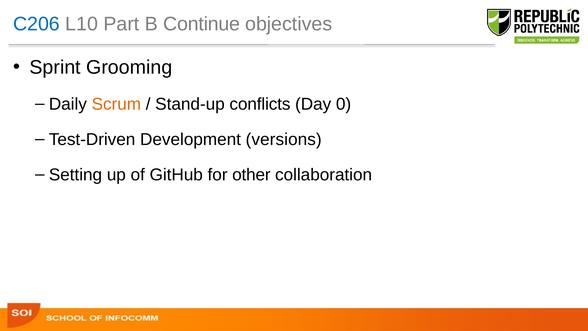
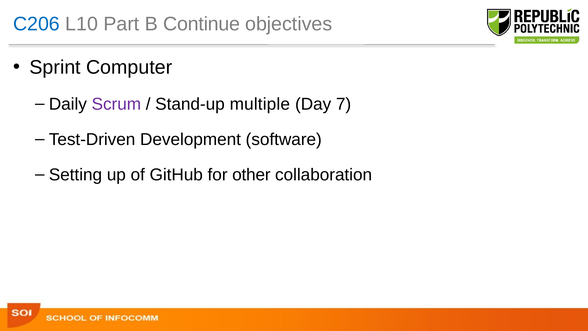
Grooming: Grooming -> Computer
Scrum colour: orange -> purple
conflicts: conflicts -> multiple
0: 0 -> 7
versions: versions -> software
